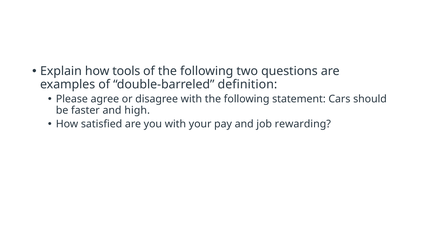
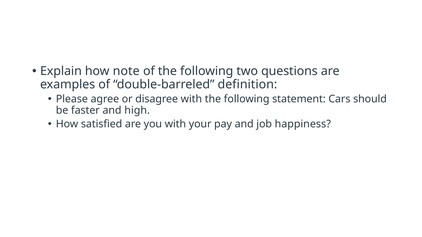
tools: tools -> note
rewarding: rewarding -> happiness
